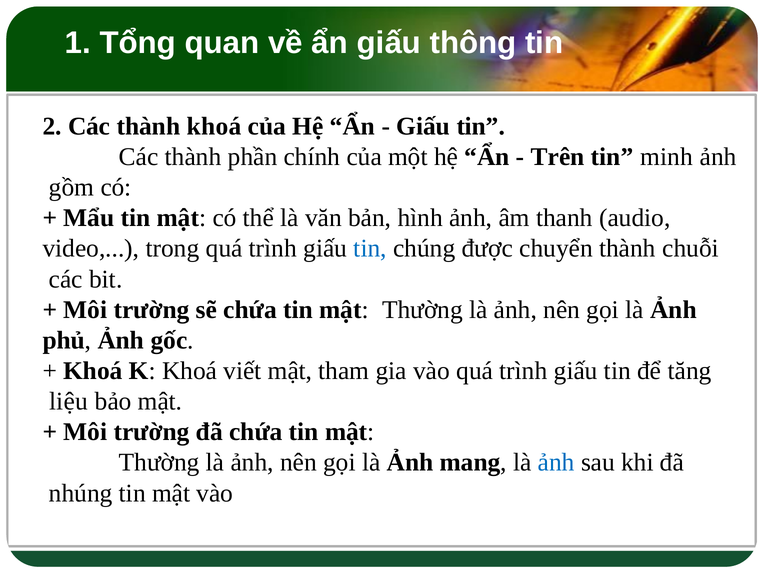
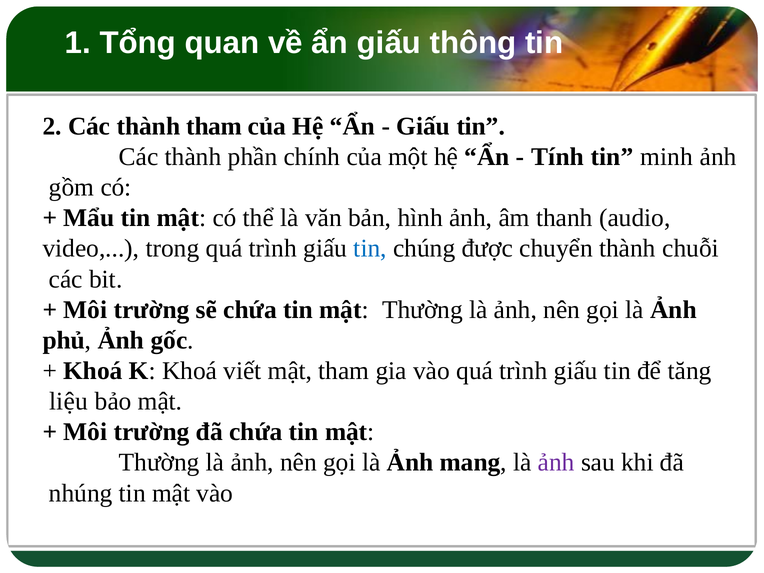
thành khoá: khoá -> tham
Trên: Trên -> Tính
ảnh at (556, 463) colour: blue -> purple
